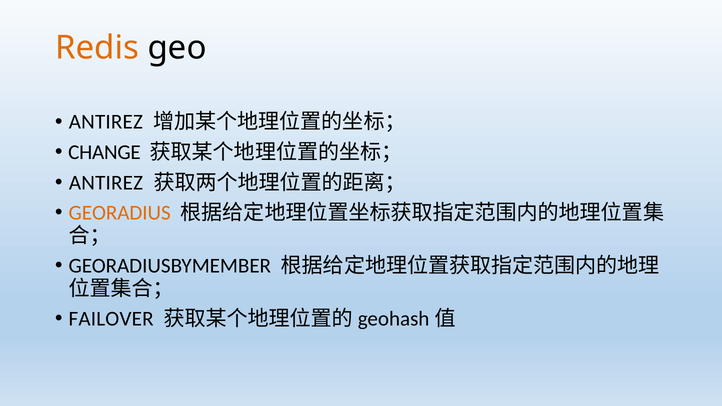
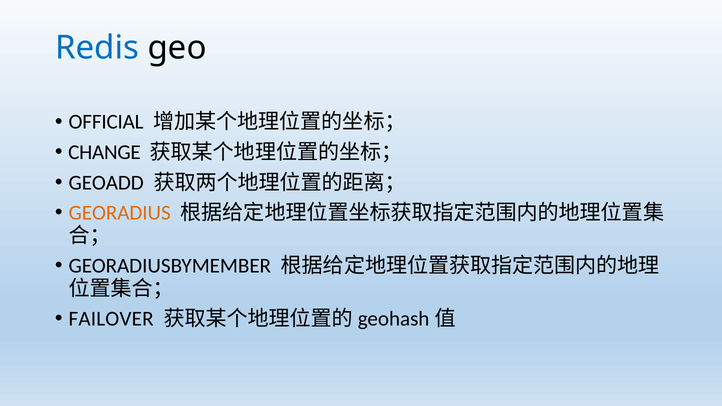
Redis colour: orange -> blue
ANTIREZ at (106, 122): ANTIREZ -> OFFICIAL
ANTIREZ at (106, 183): ANTIREZ -> GEOADD
